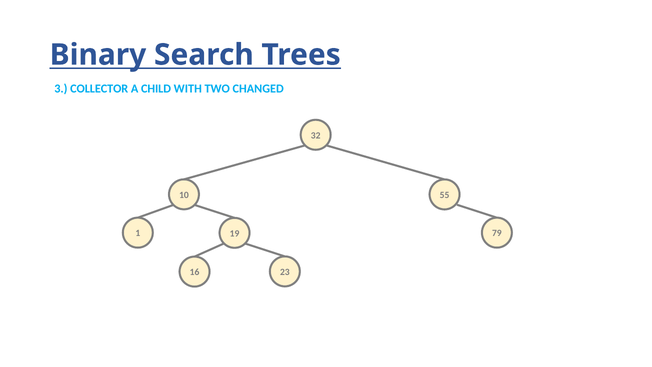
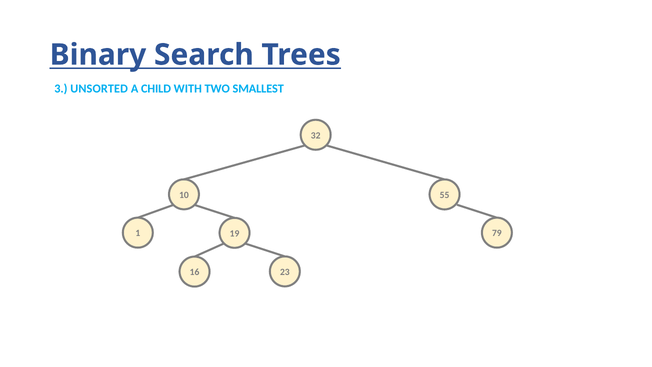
COLLECTOR: COLLECTOR -> UNSORTED
CHANGED: CHANGED -> SMALLEST
